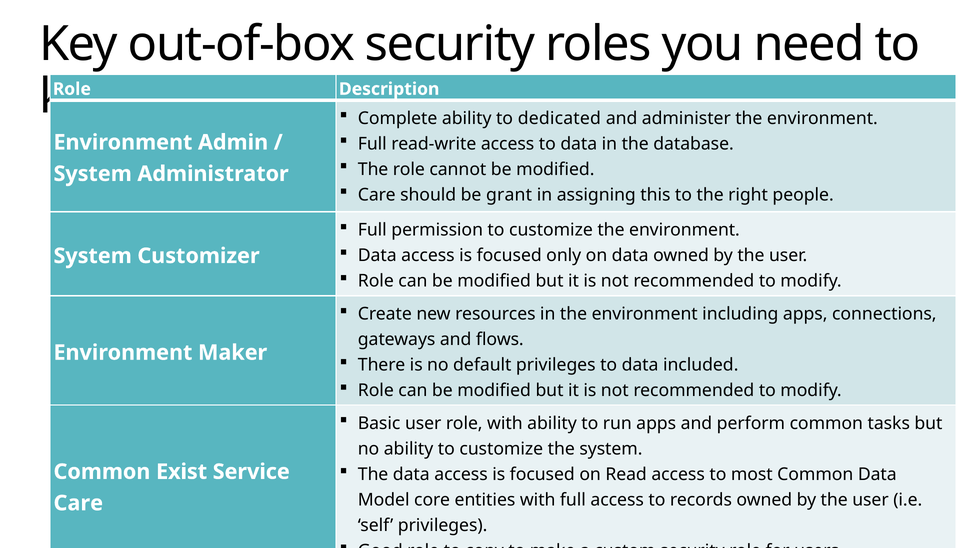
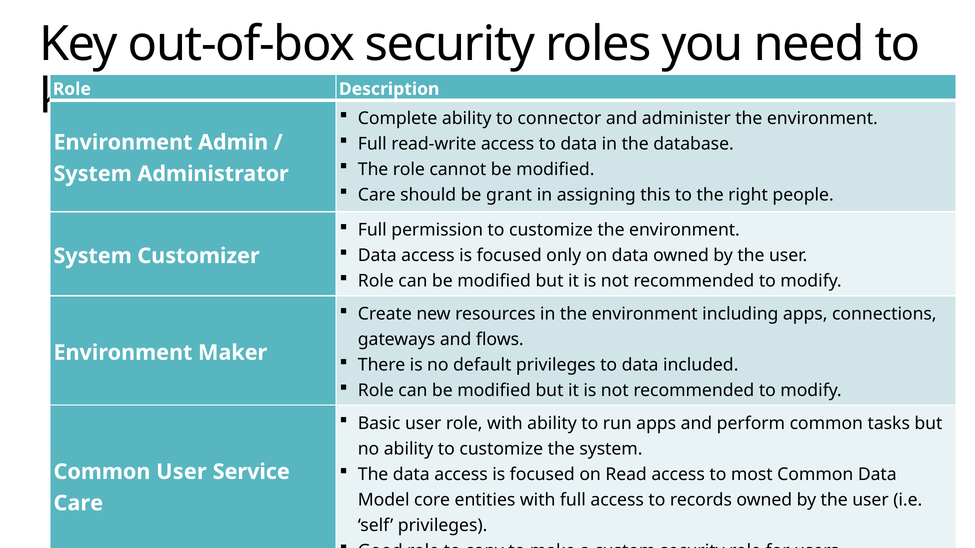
dedicated: dedicated -> connector
Common Exist: Exist -> User
